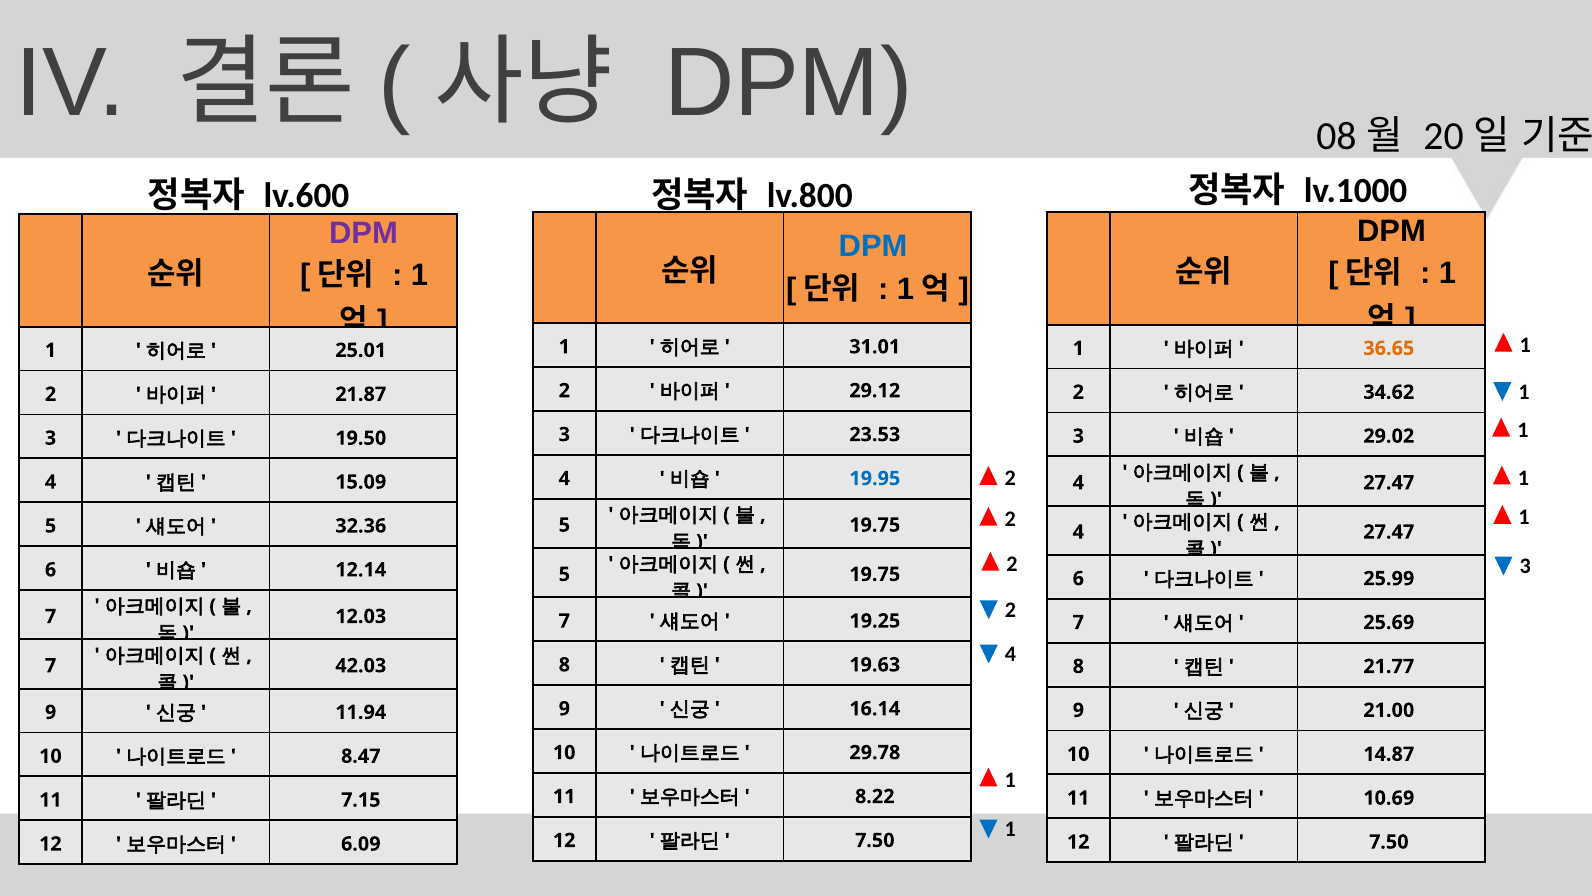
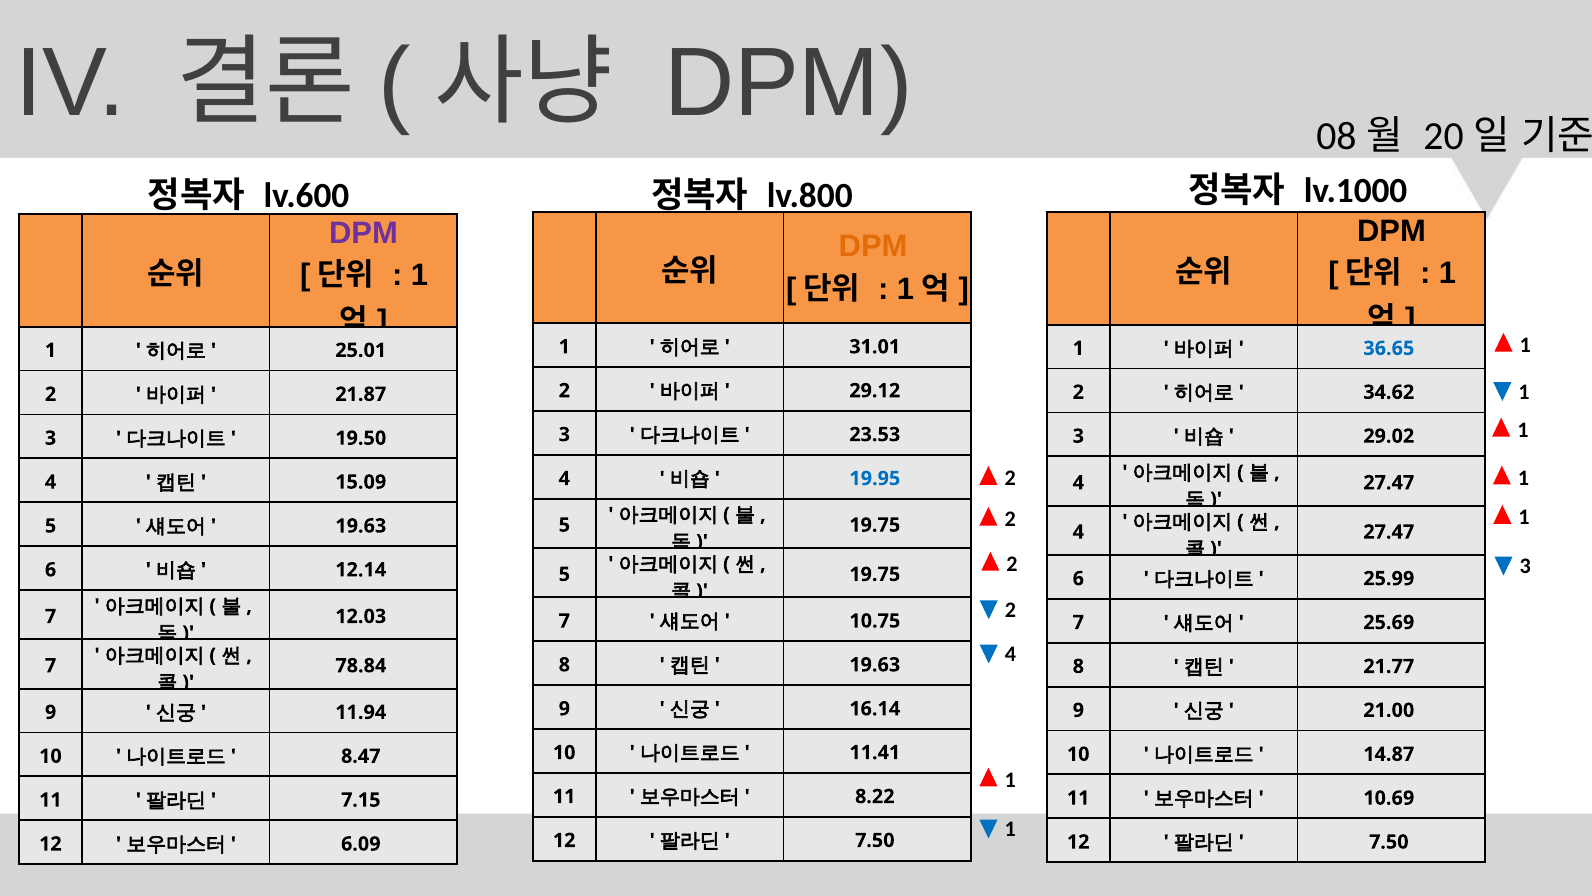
DPM at (873, 246) colour: blue -> orange
36.65 colour: orange -> blue
32.36 at (361, 526): 32.36 -> 19.63
19.25: 19.25 -> 10.75
42.03: 42.03 -> 78.84
29.78: 29.78 -> 11.41
